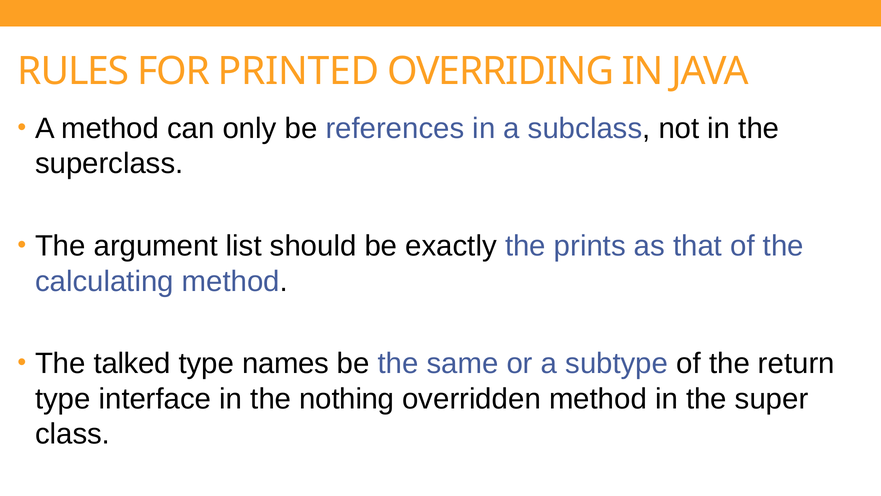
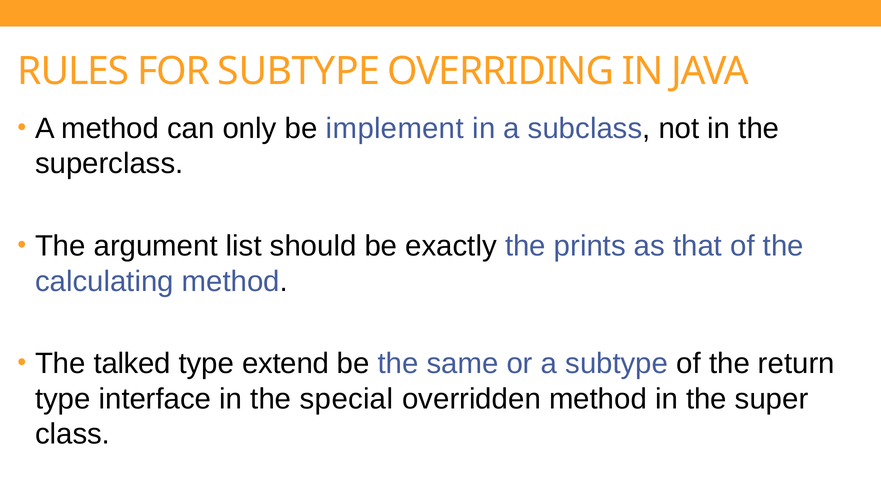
FOR PRINTED: PRINTED -> SUBTYPE
references: references -> implement
names: names -> extend
nothing: nothing -> special
